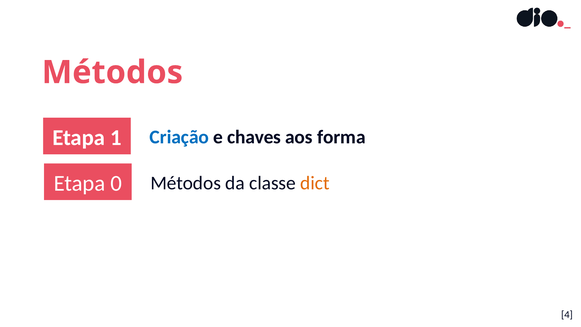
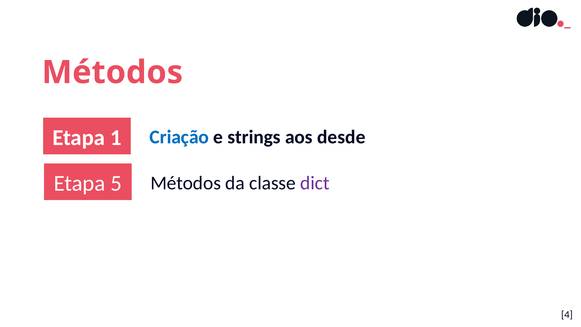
chaves: chaves -> strings
forma: forma -> desde
0: 0 -> 5
dict colour: orange -> purple
